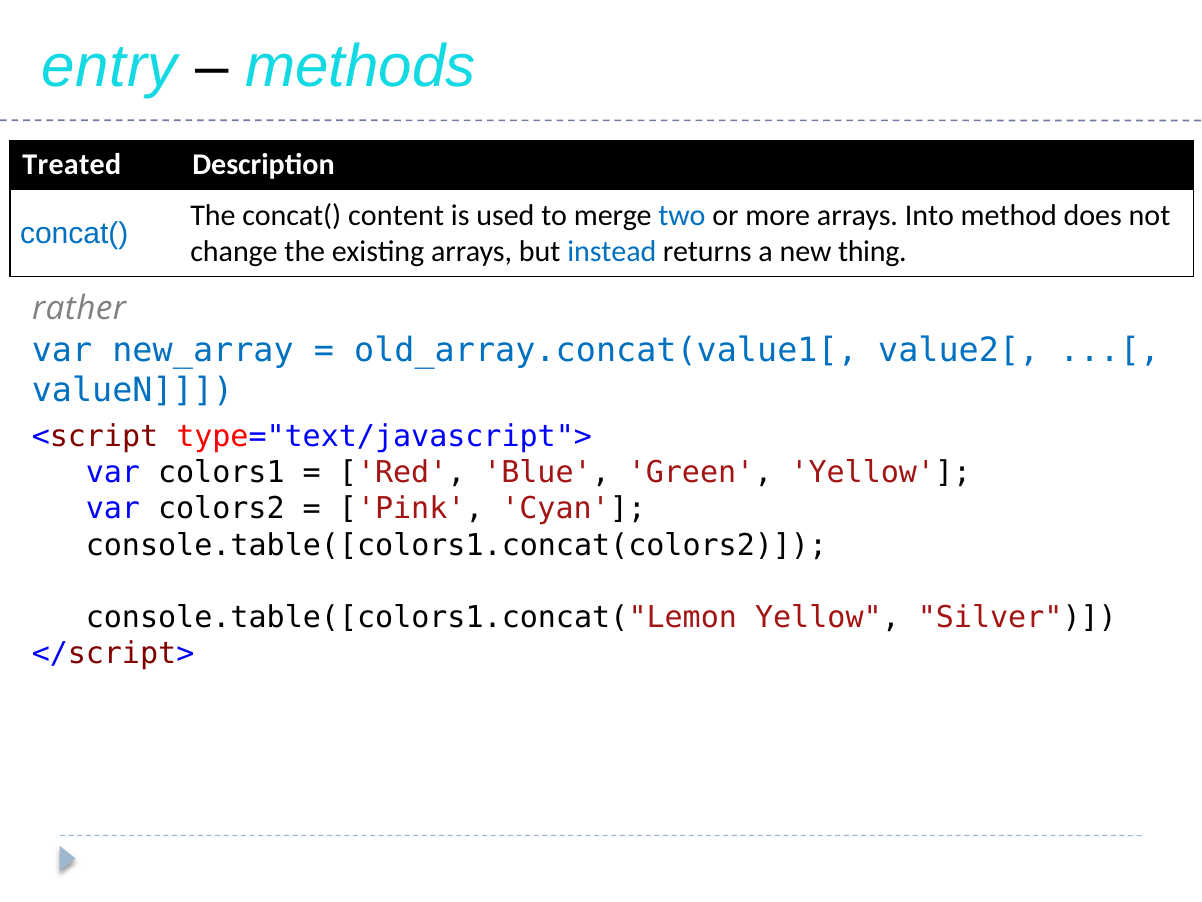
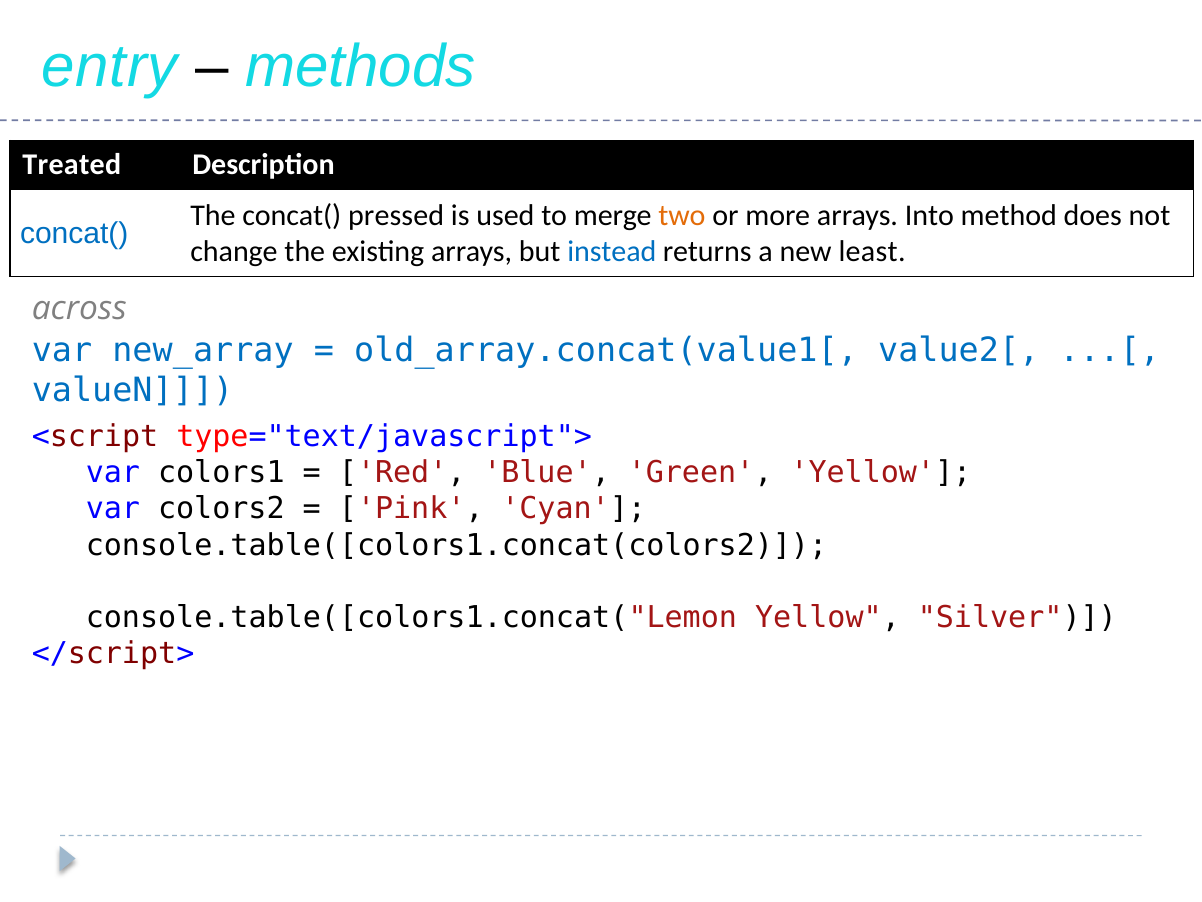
content: content -> pressed
two colour: blue -> orange
thing: thing -> least
rather: rather -> across
